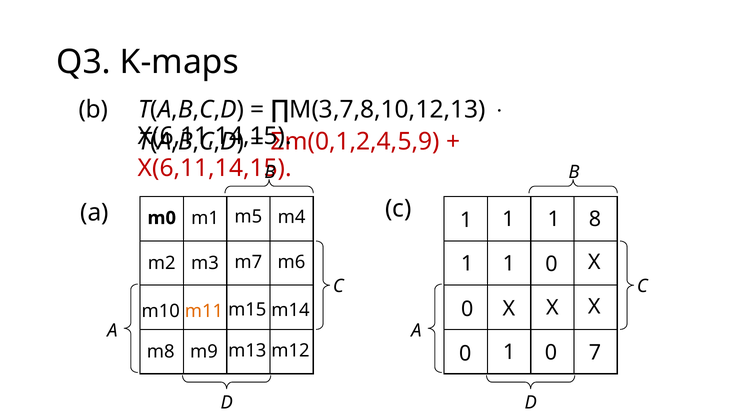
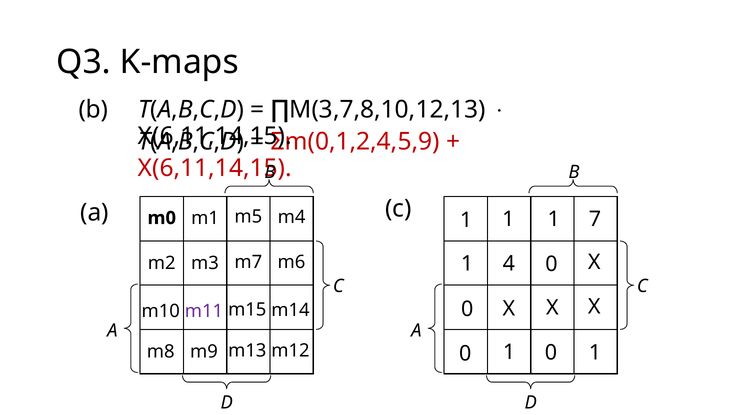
8: 8 -> 7
1 at (509, 263): 1 -> 4
m11 colour: orange -> purple
7 at (595, 352): 7 -> 1
